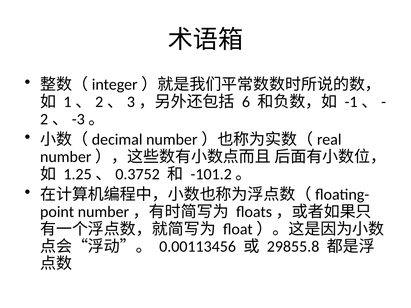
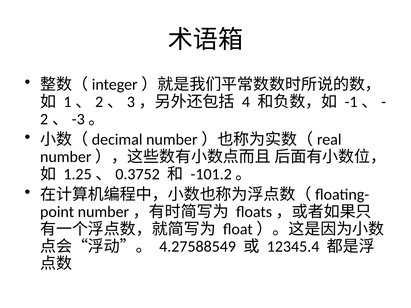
6: 6 -> 4
0.00113456: 0.00113456 -> 4.27588549
29855.8: 29855.8 -> 12345.4
